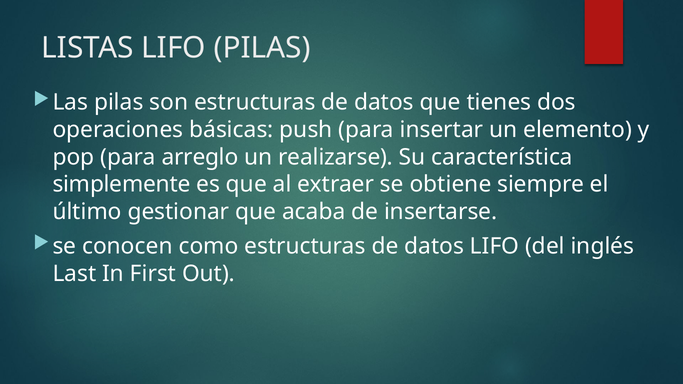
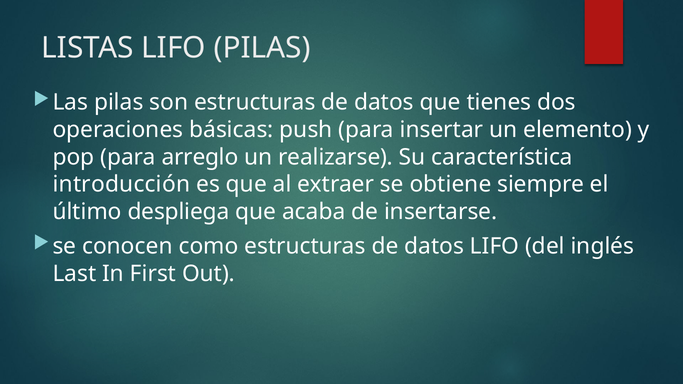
simplemente: simplemente -> introducción
gestionar: gestionar -> despliega
